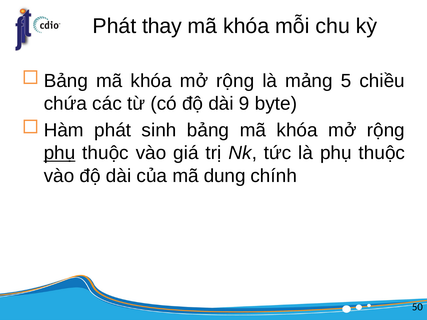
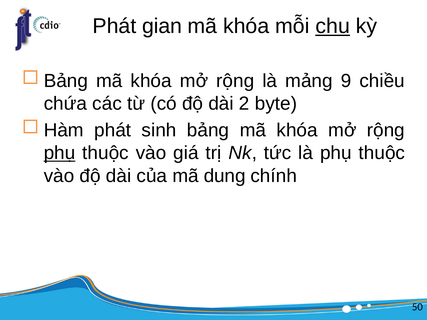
thay: thay -> gian
chu underline: none -> present
5: 5 -> 9
9: 9 -> 2
